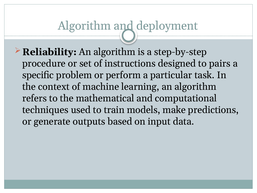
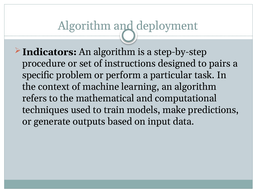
Reliability: Reliability -> Indicators
